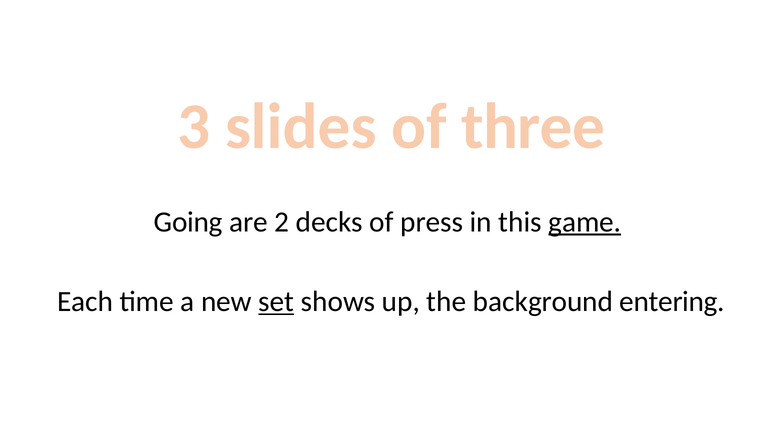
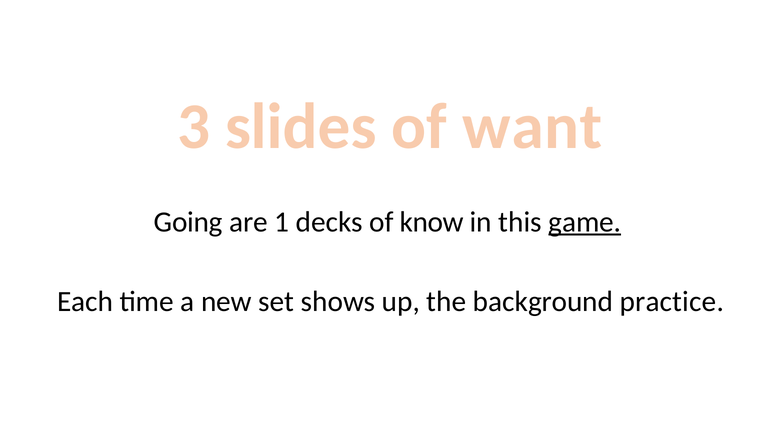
three: three -> want
2: 2 -> 1
press: press -> know
set underline: present -> none
entering: entering -> practice
